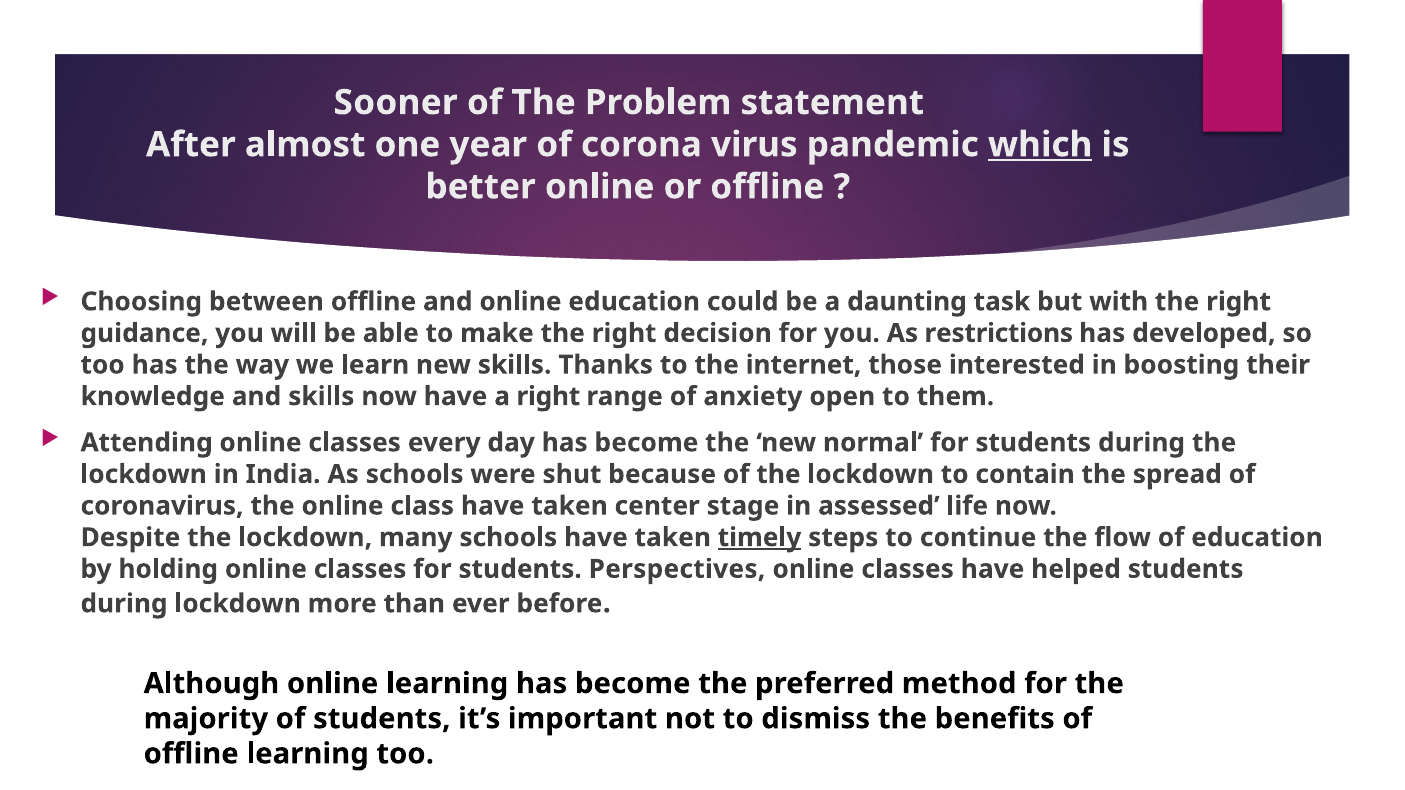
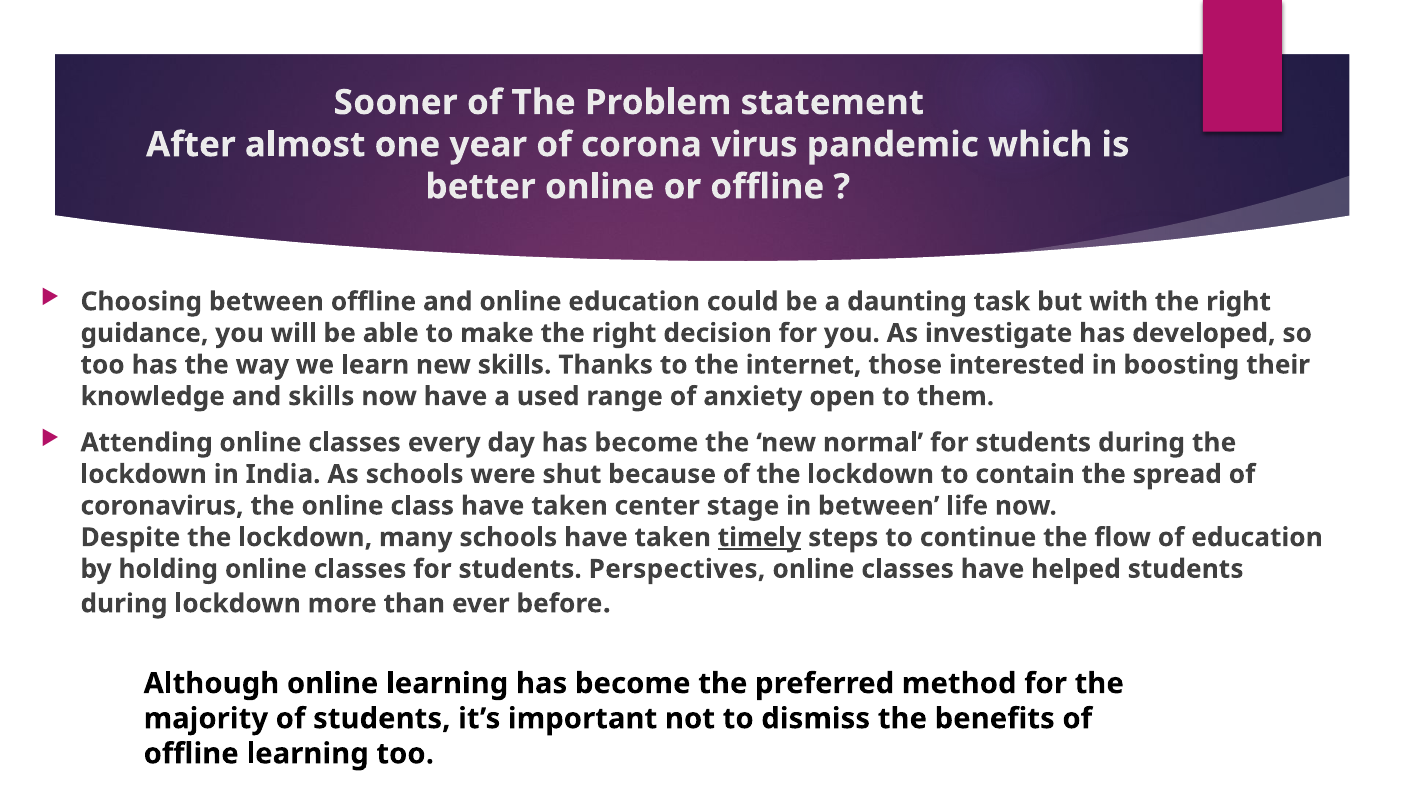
which underline: present -> none
restrictions: restrictions -> investigate
a right: right -> used
in assessed: assessed -> between
